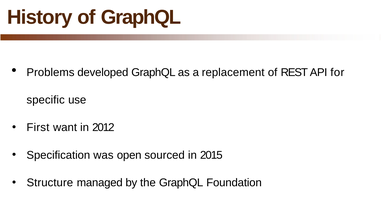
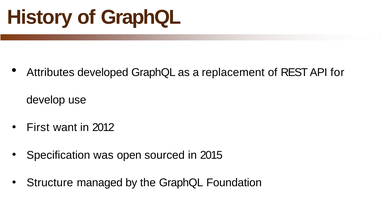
Problems: Problems -> Attributes
specific: specific -> develop
